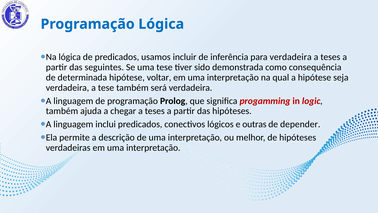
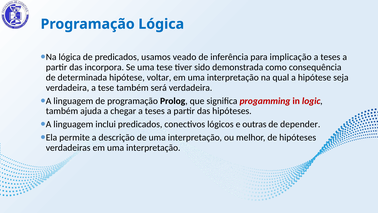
incluir: incluir -> veado
para verdadeira: verdadeira -> implicação
seguintes: seguintes -> incorpora
